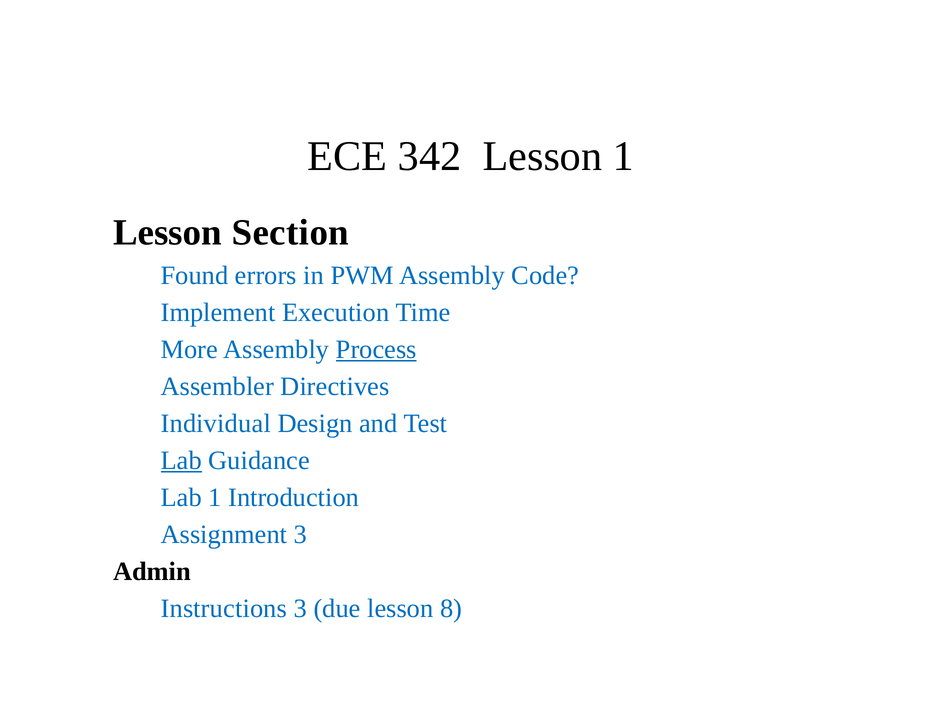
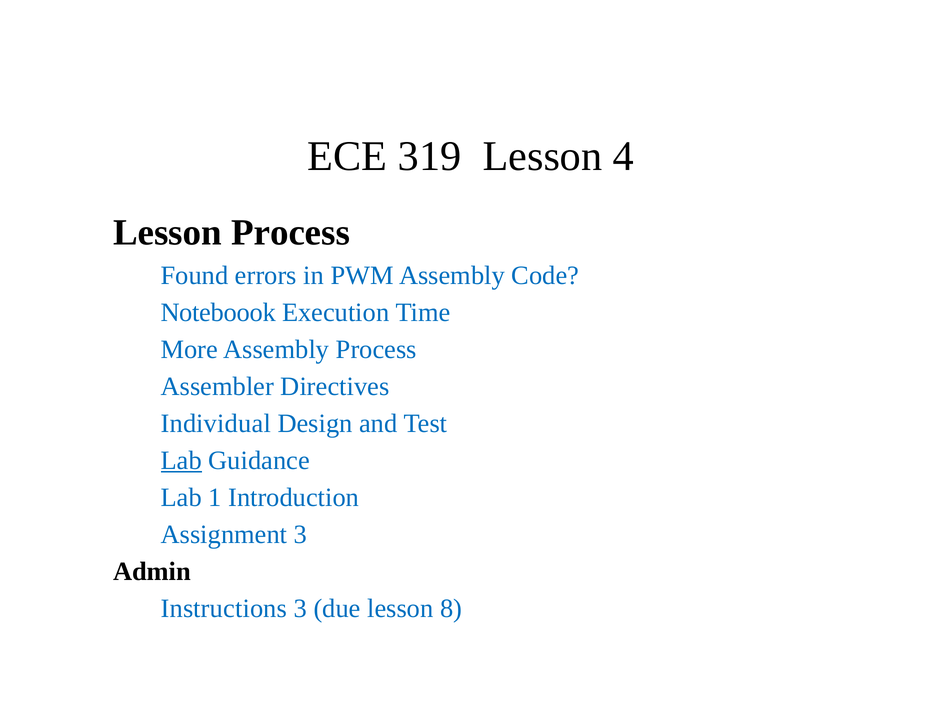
342: 342 -> 319
Lesson 1: 1 -> 4
Lesson Section: Section -> Process
Implement: Implement -> Noteboook
Process at (376, 349) underline: present -> none
